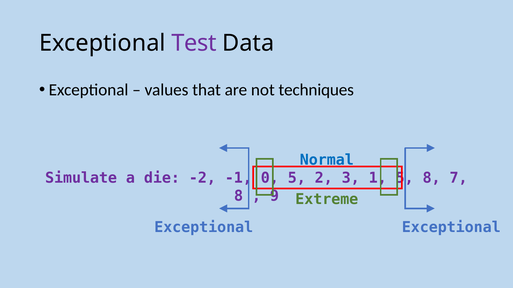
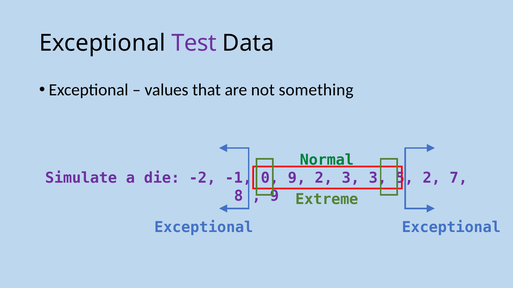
techniques: techniques -> something
Normal colour: blue -> green
0 5: 5 -> 9
3 1: 1 -> 3
8 at (432, 178): 8 -> 2
